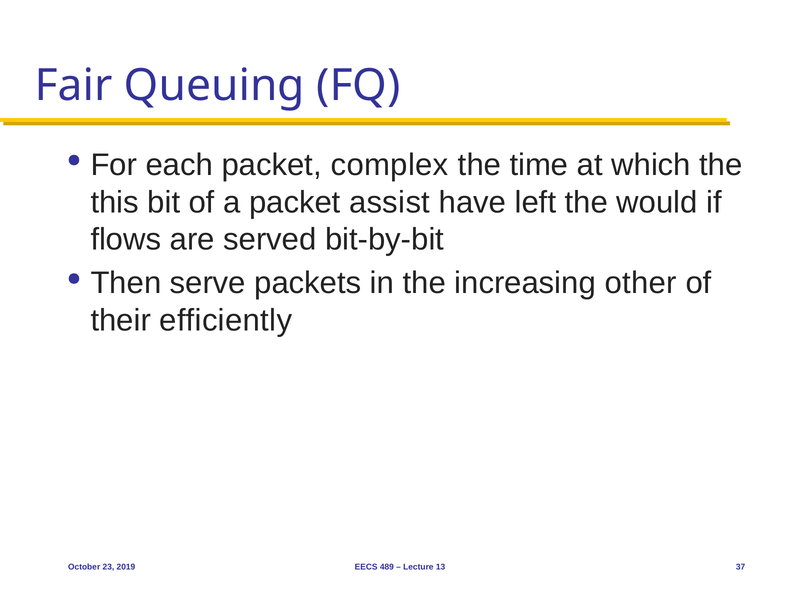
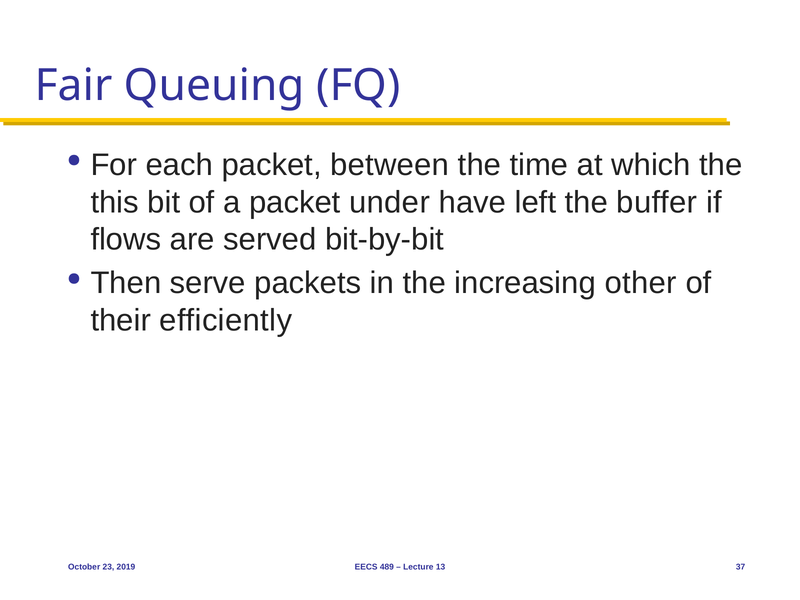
complex: complex -> between
assist: assist -> under
would: would -> buffer
